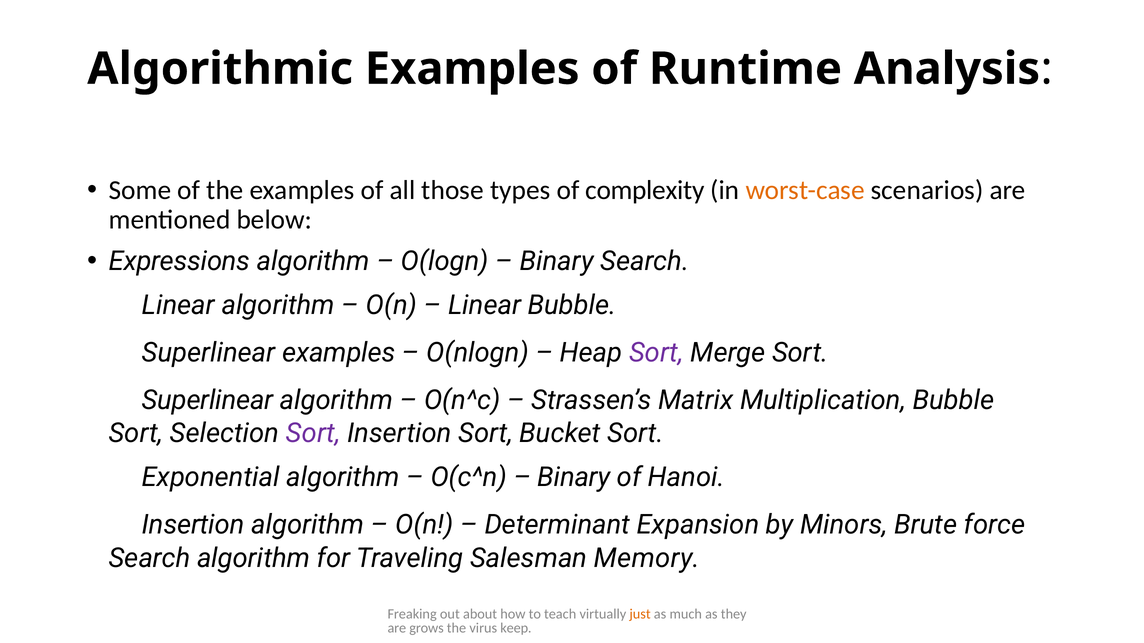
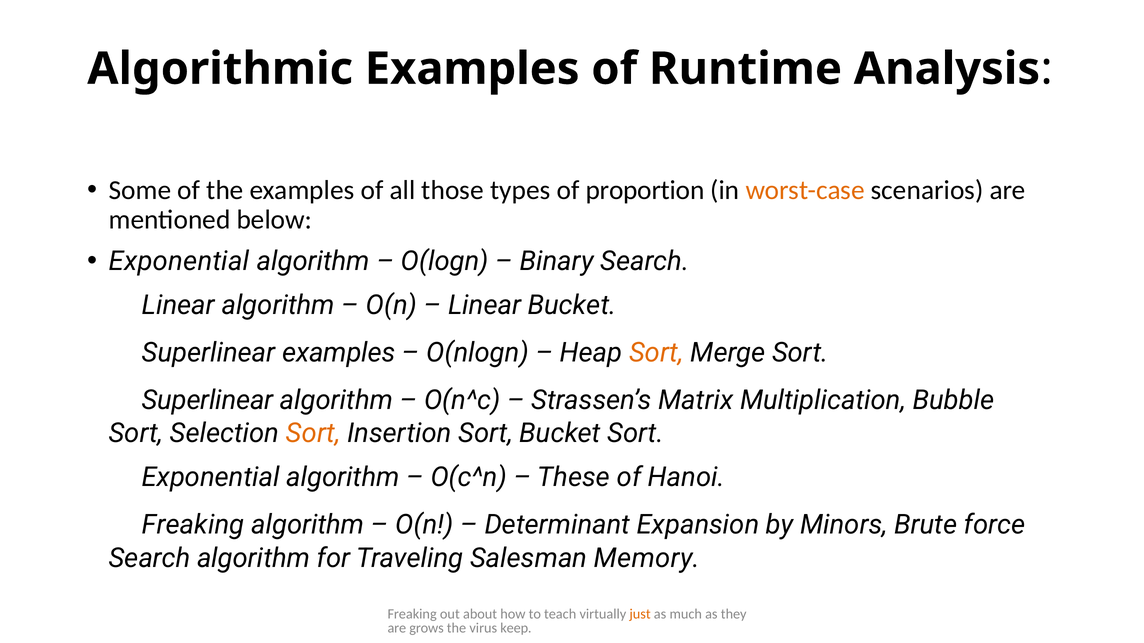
complexity: complexity -> proportion
Expressions at (179, 261): Expressions -> Exponential
Linear Bubble: Bubble -> Bucket
Sort at (656, 353) colour: purple -> orange
Sort at (313, 434) colour: purple -> orange
Binary at (574, 478): Binary -> These
Insertion at (193, 525): Insertion -> Freaking
